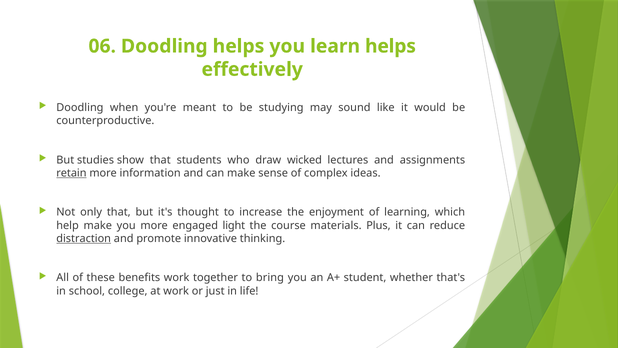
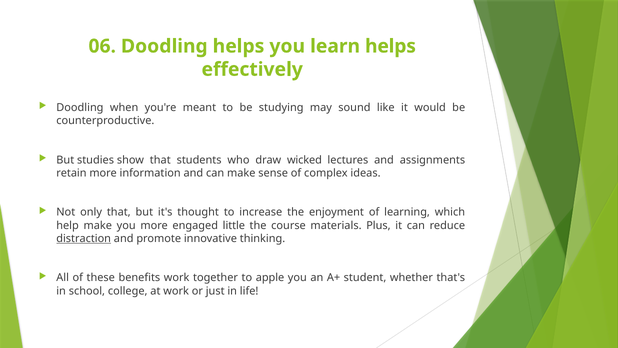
retain underline: present -> none
light: light -> little
bring: bring -> apple
